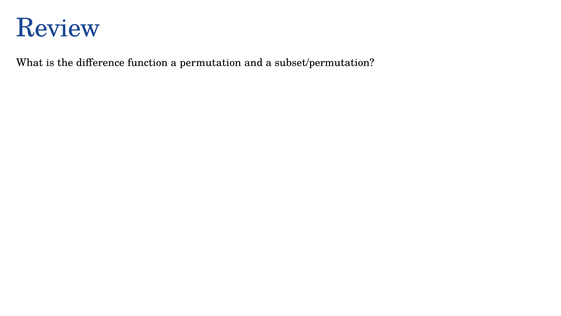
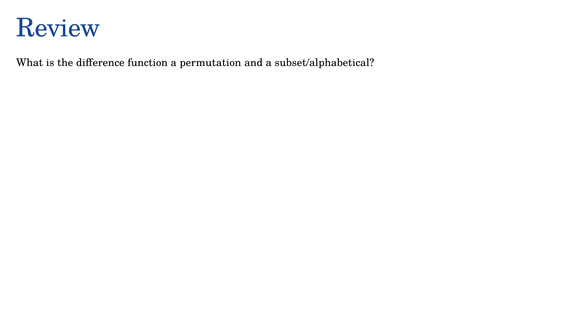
subset/permutation: subset/permutation -> subset/alphabetical
